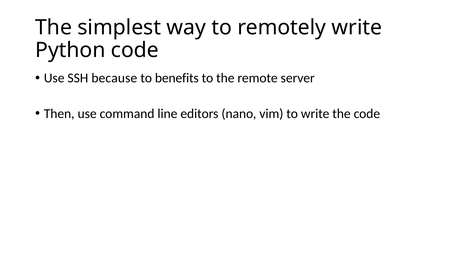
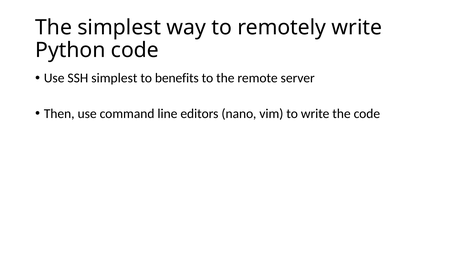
SSH because: because -> simplest
